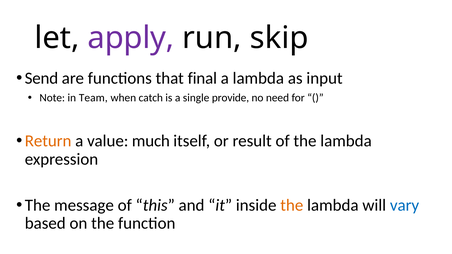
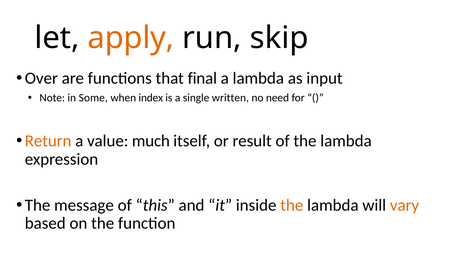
apply colour: purple -> orange
Send: Send -> Over
Team: Team -> Some
catch: catch -> index
provide: provide -> written
vary colour: blue -> orange
